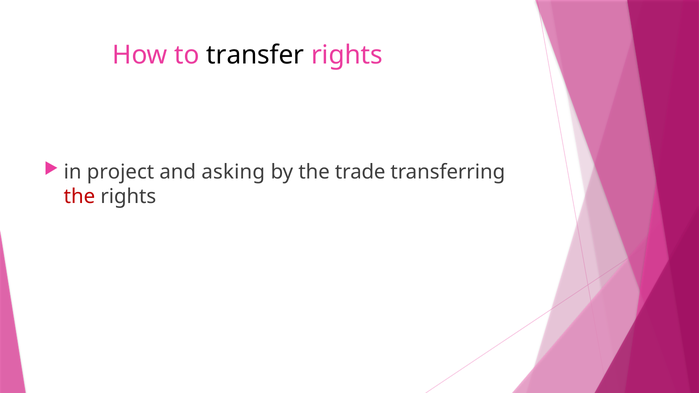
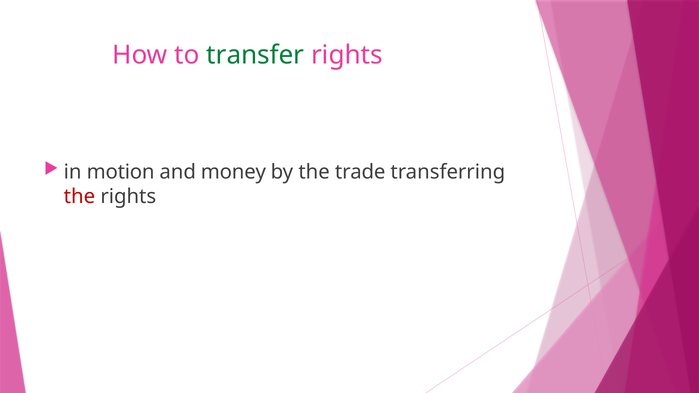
transfer colour: black -> green
project: project -> motion
asking: asking -> money
